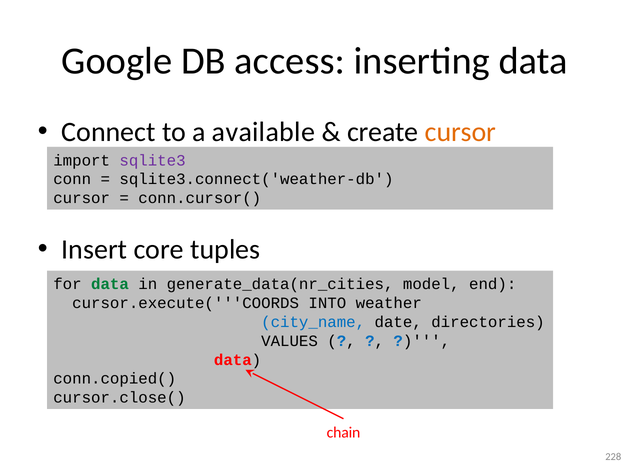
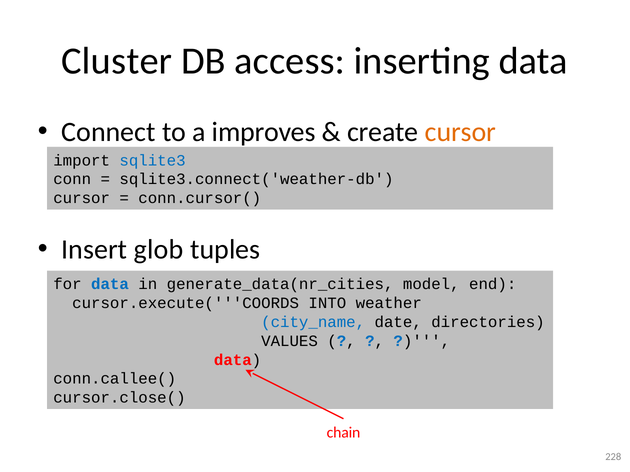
Google: Google -> Cluster
available: available -> improves
sqlite3 colour: purple -> blue
core: core -> glob
data at (110, 285) colour: green -> blue
conn.copied(: conn.copied( -> conn.callee(
